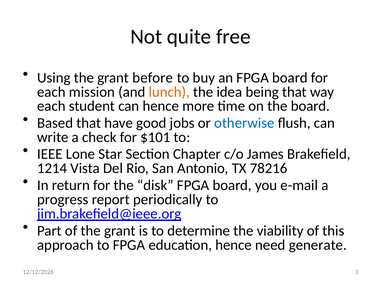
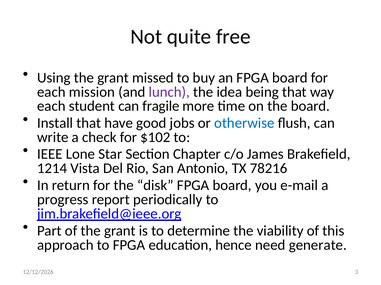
before: before -> missed
lunch colour: orange -> purple
can hence: hence -> fragile
Based: Based -> Install
$101: $101 -> $102
